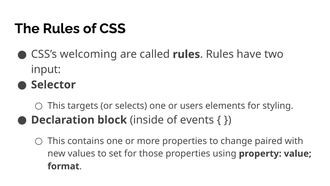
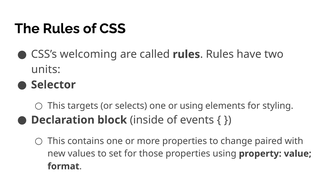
input: input -> units
or users: users -> using
